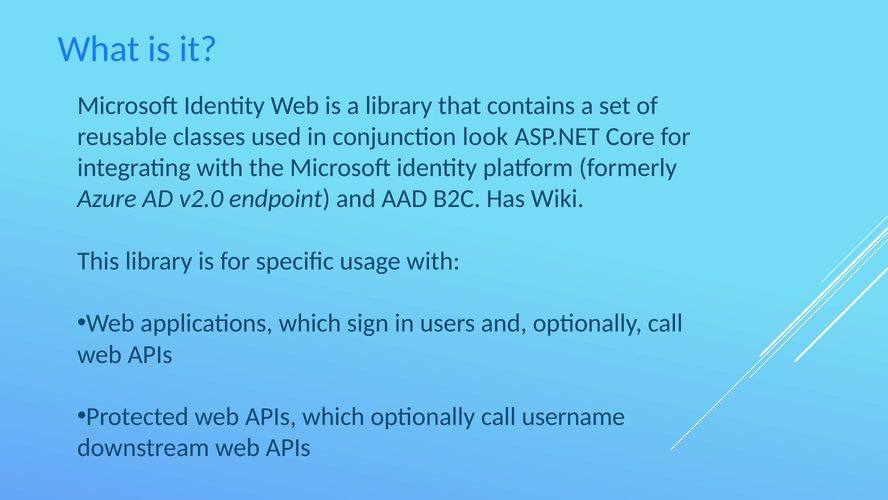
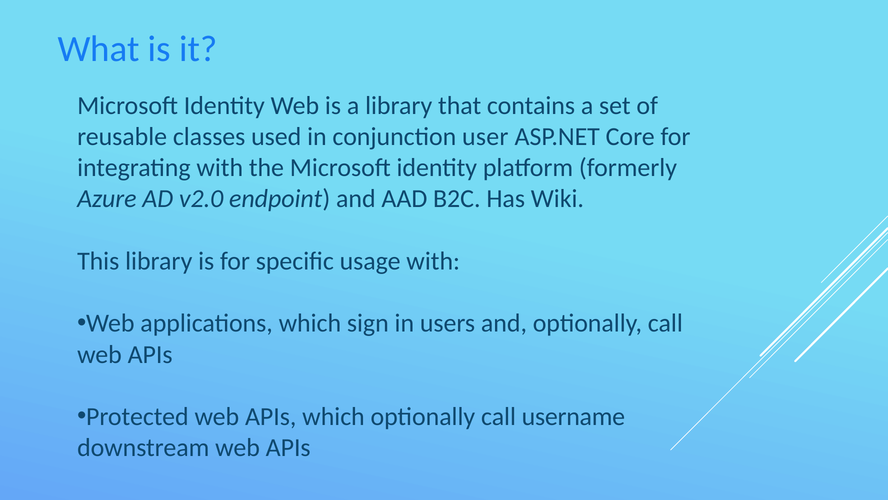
look: look -> user
